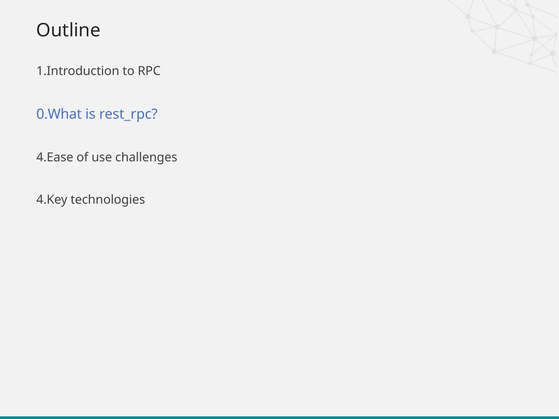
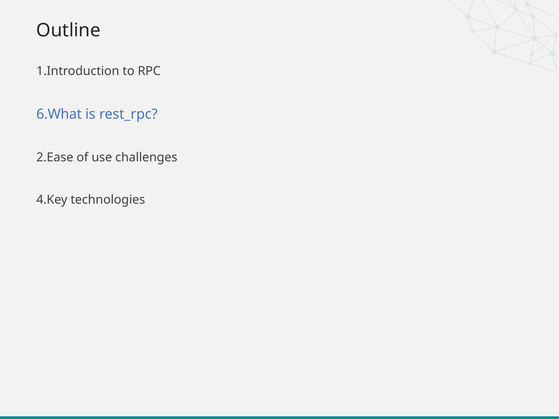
0.What: 0.What -> 6.What
4.Ease: 4.Ease -> 2.Ease
